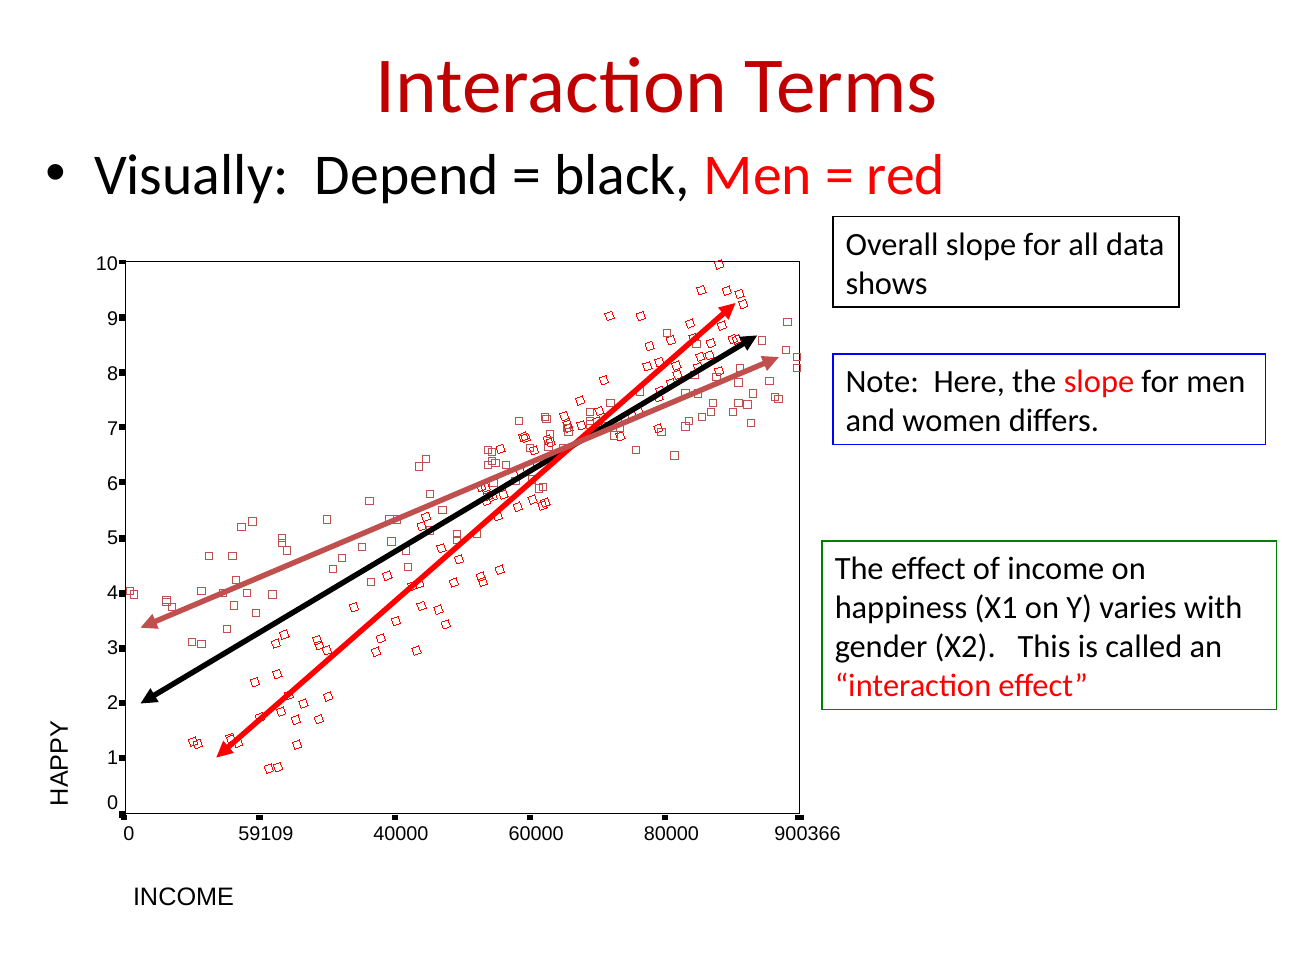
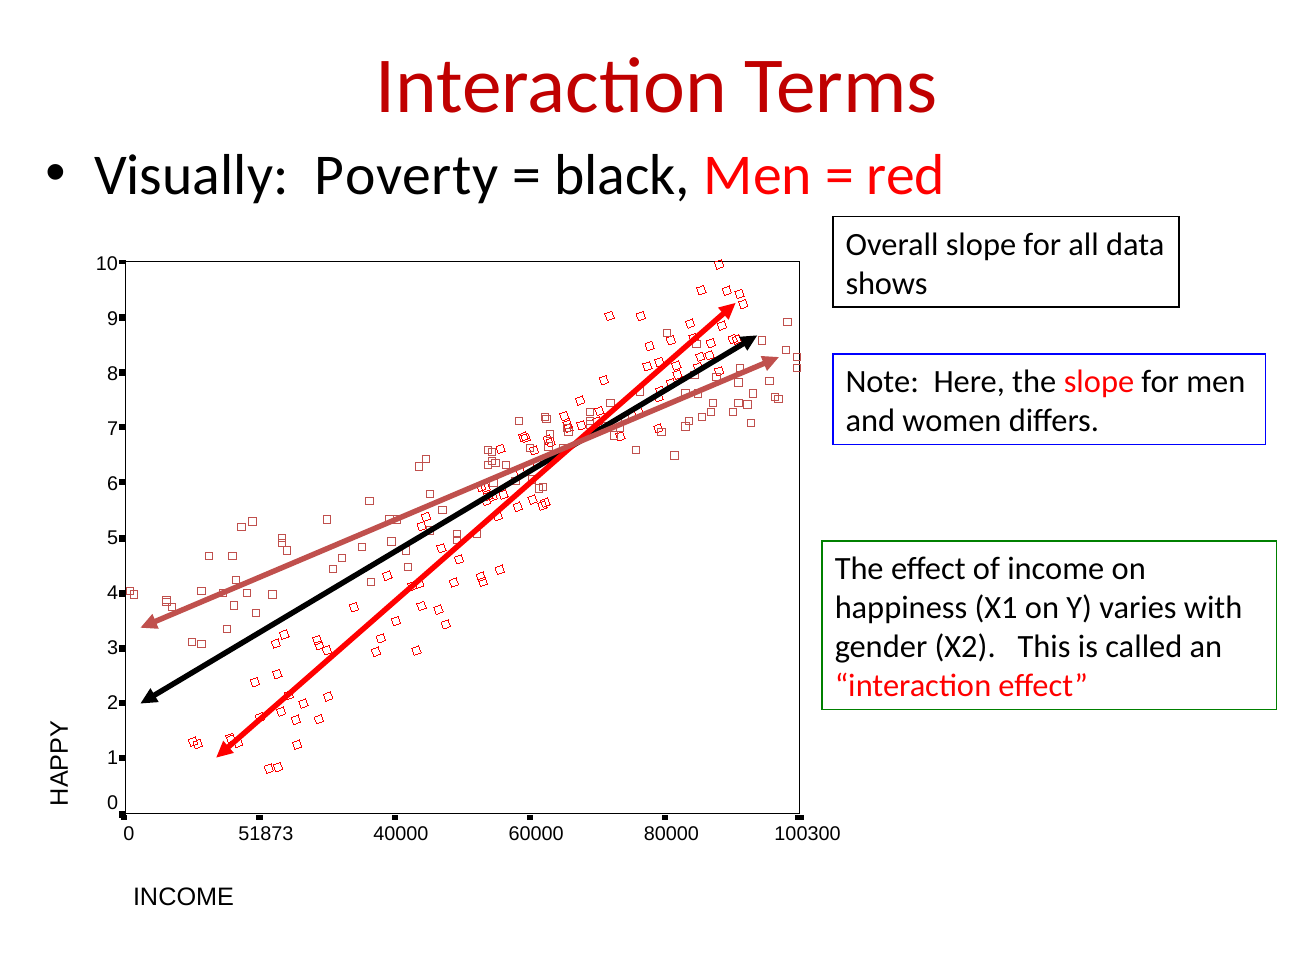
Depend: Depend -> Poverty
59109: 59109 -> 51873
900366: 900366 -> 100300
